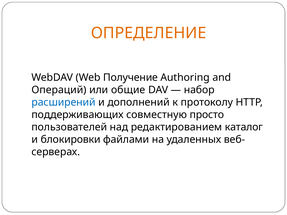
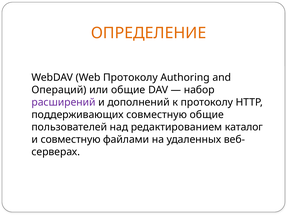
Web Получение: Получение -> Протоколу
расширений colour: blue -> purple
совместную просто: просто -> общие
и блокировки: блокировки -> совместную
